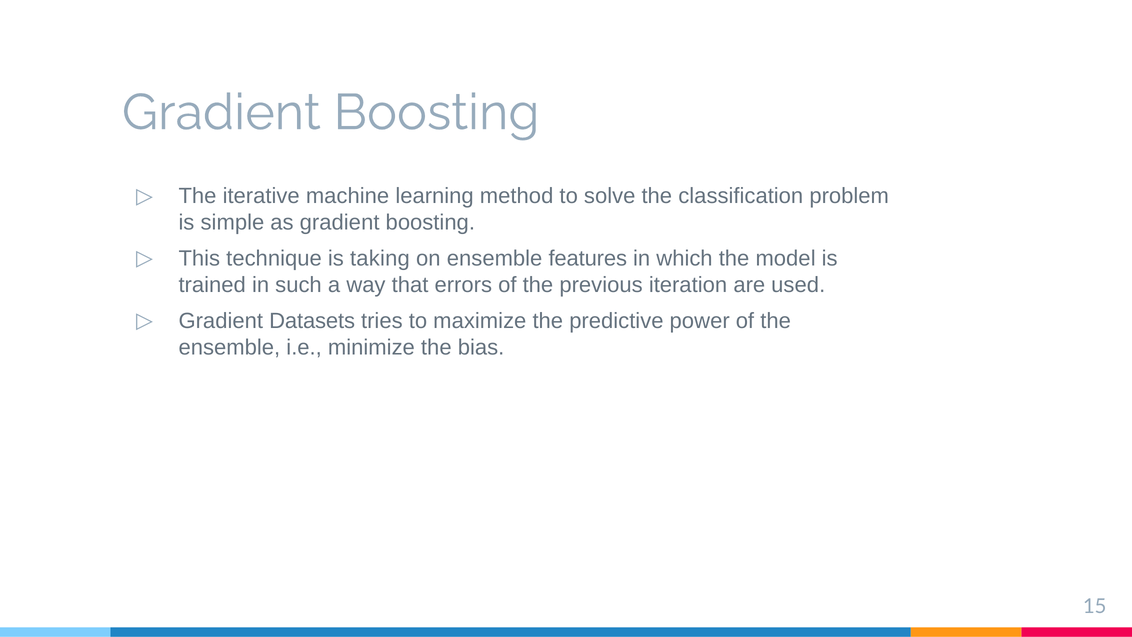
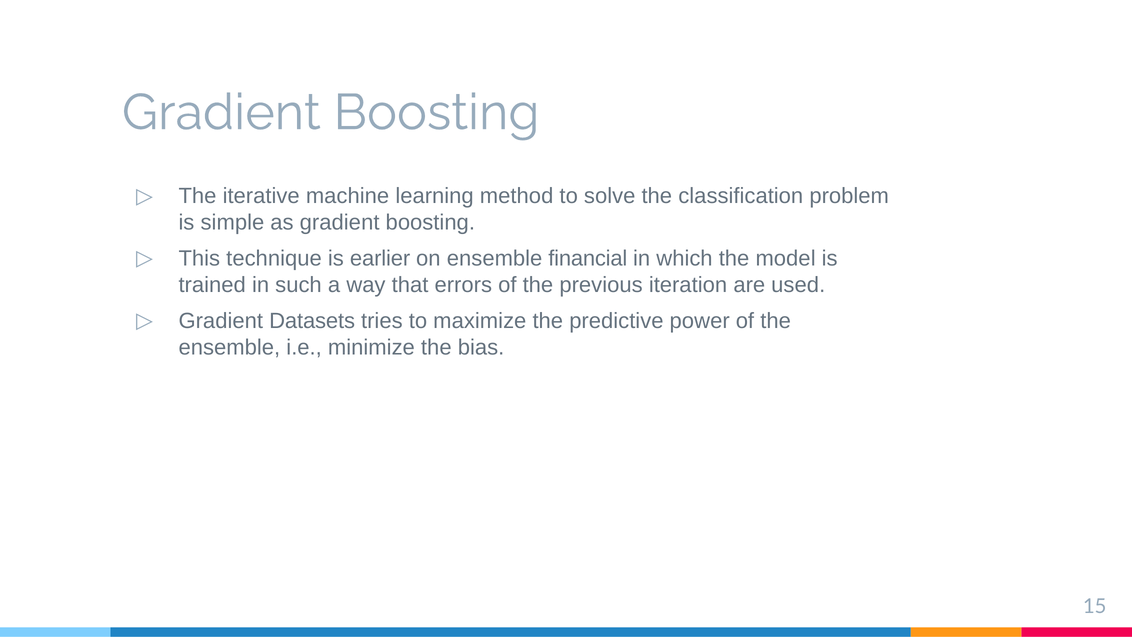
taking: taking -> earlier
features: features -> financial
